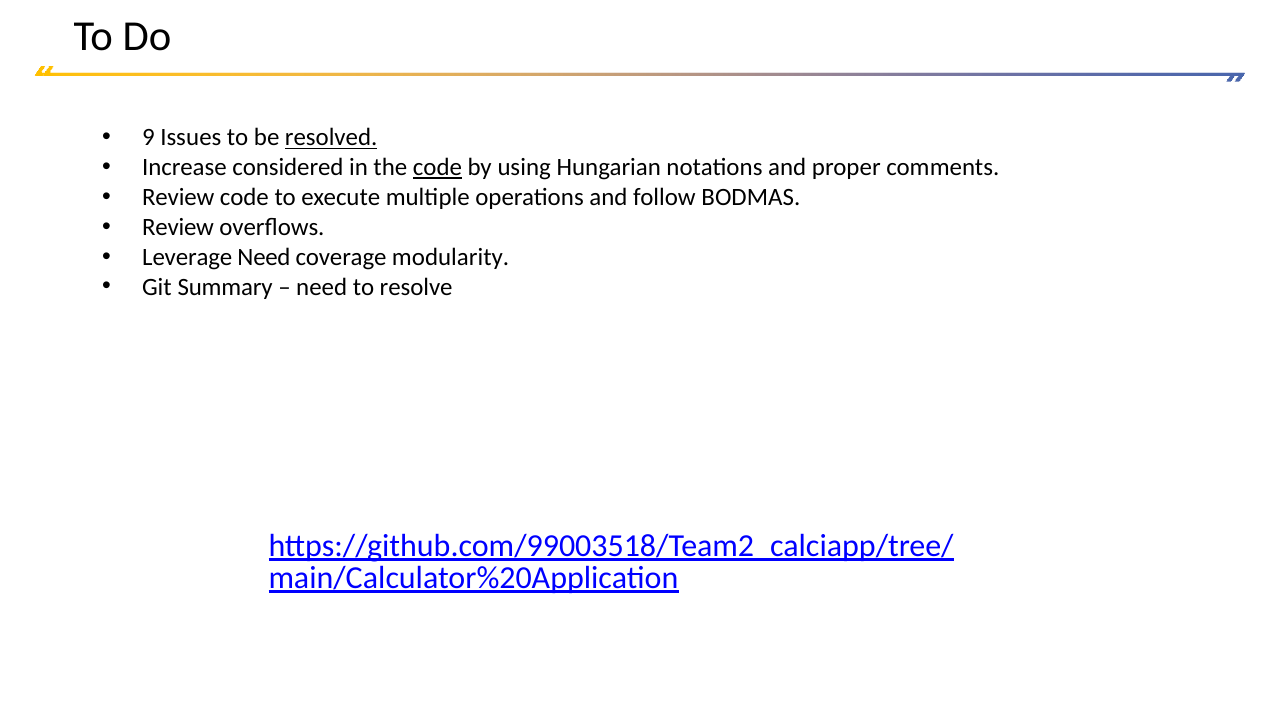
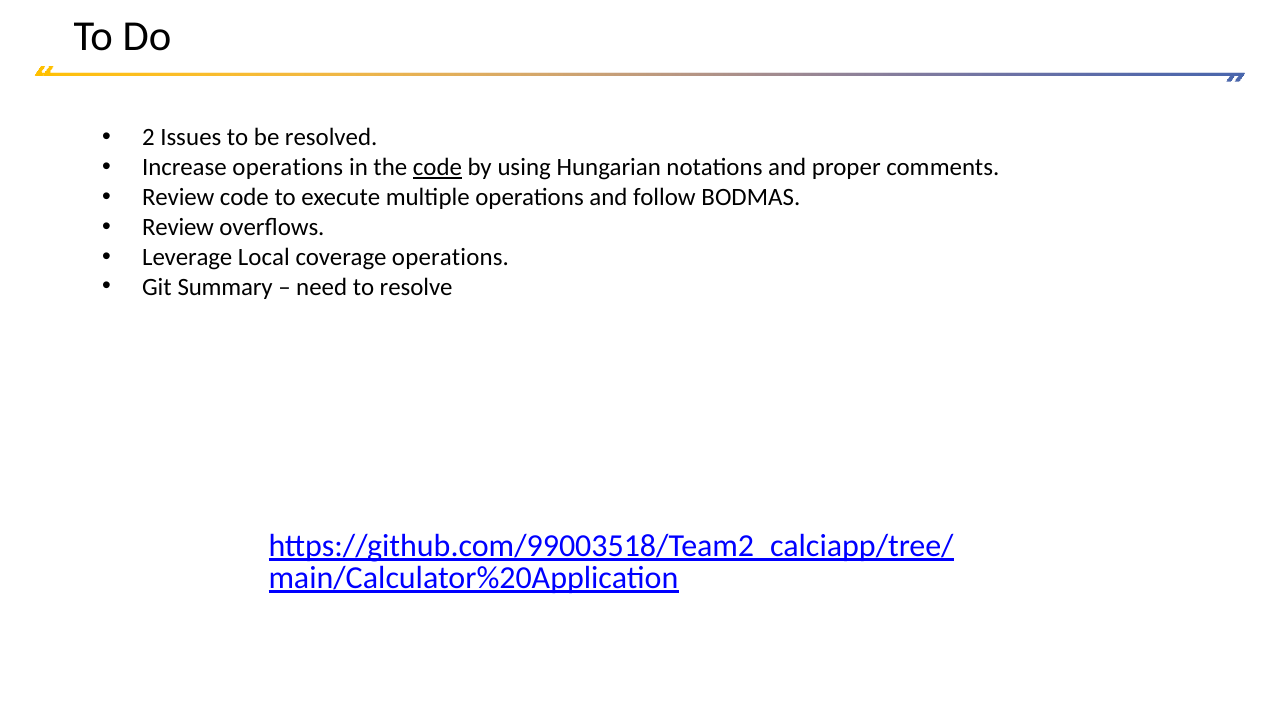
9: 9 -> 2
resolved underline: present -> none
Increase considered: considered -> operations
Leverage Need: Need -> Local
coverage modularity: modularity -> operations
